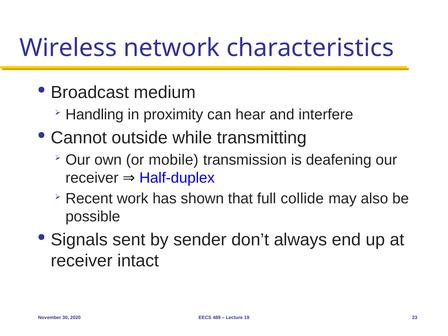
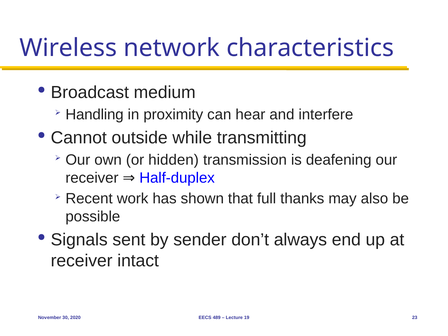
mobile: mobile -> hidden
collide: collide -> thanks
